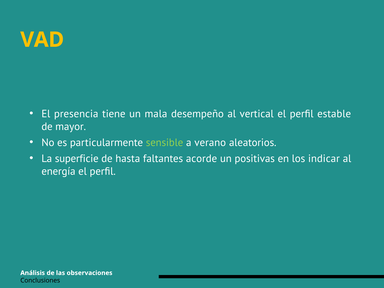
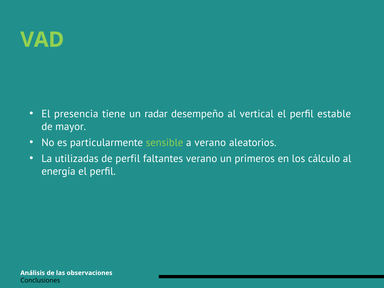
VAD colour: yellow -> light green
mala: mala -> radar
superficie: superficie -> utilizadas
de hasta: hasta -> perfil
faltantes acorde: acorde -> verano
positivas: positivas -> primeros
indicar: indicar -> cálculo
